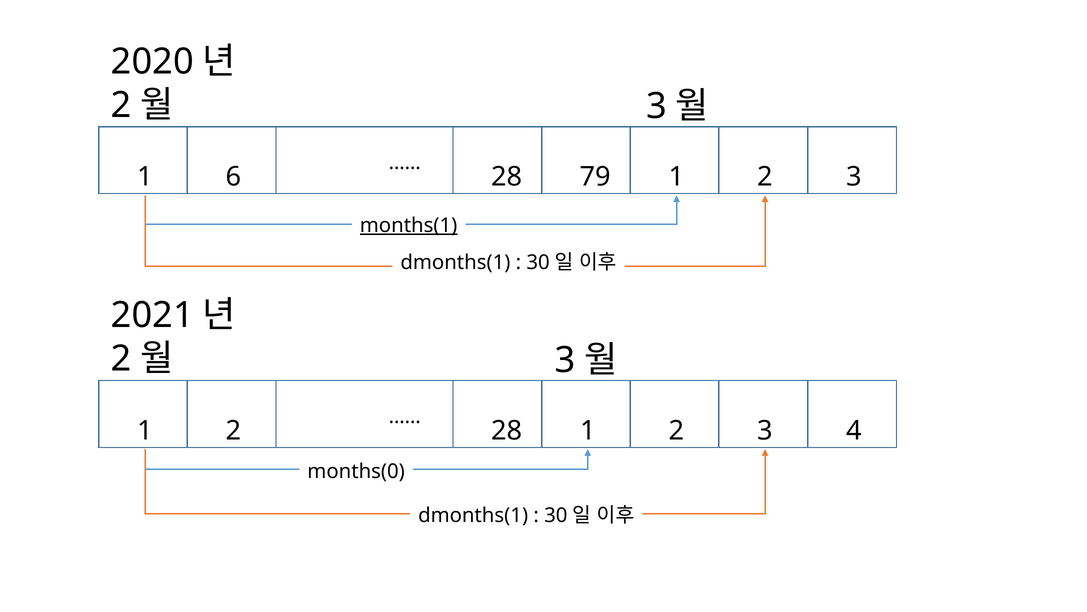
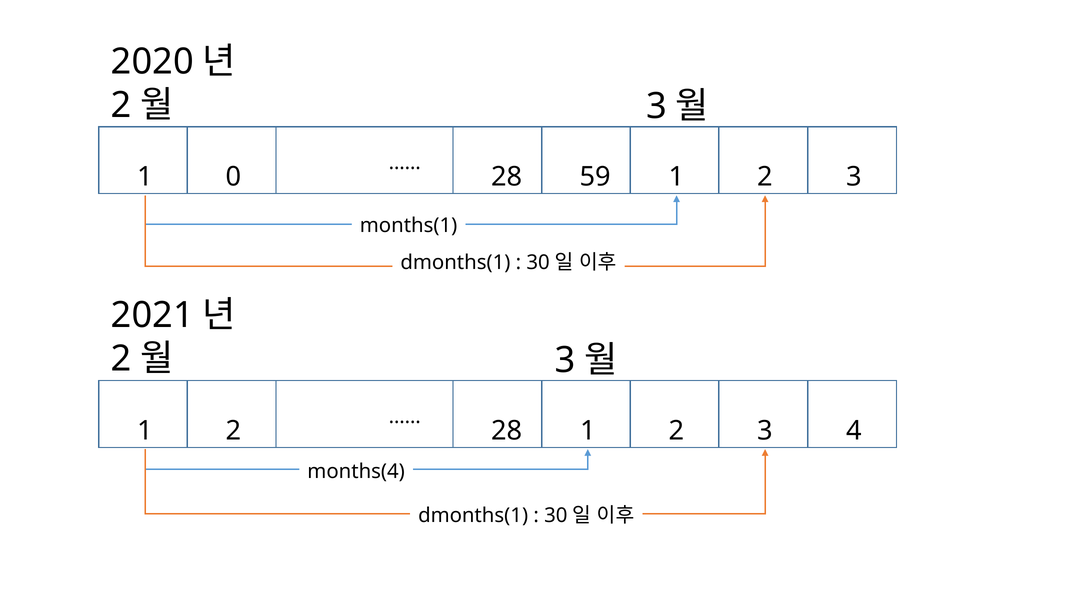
6: 6 -> 0
79: 79 -> 59
months(1 underline: present -> none
months(0: months(0 -> months(4
